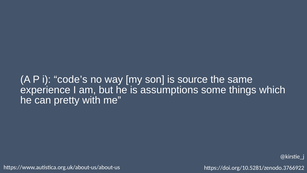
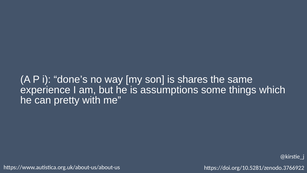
code’s: code’s -> done’s
source: source -> shares
